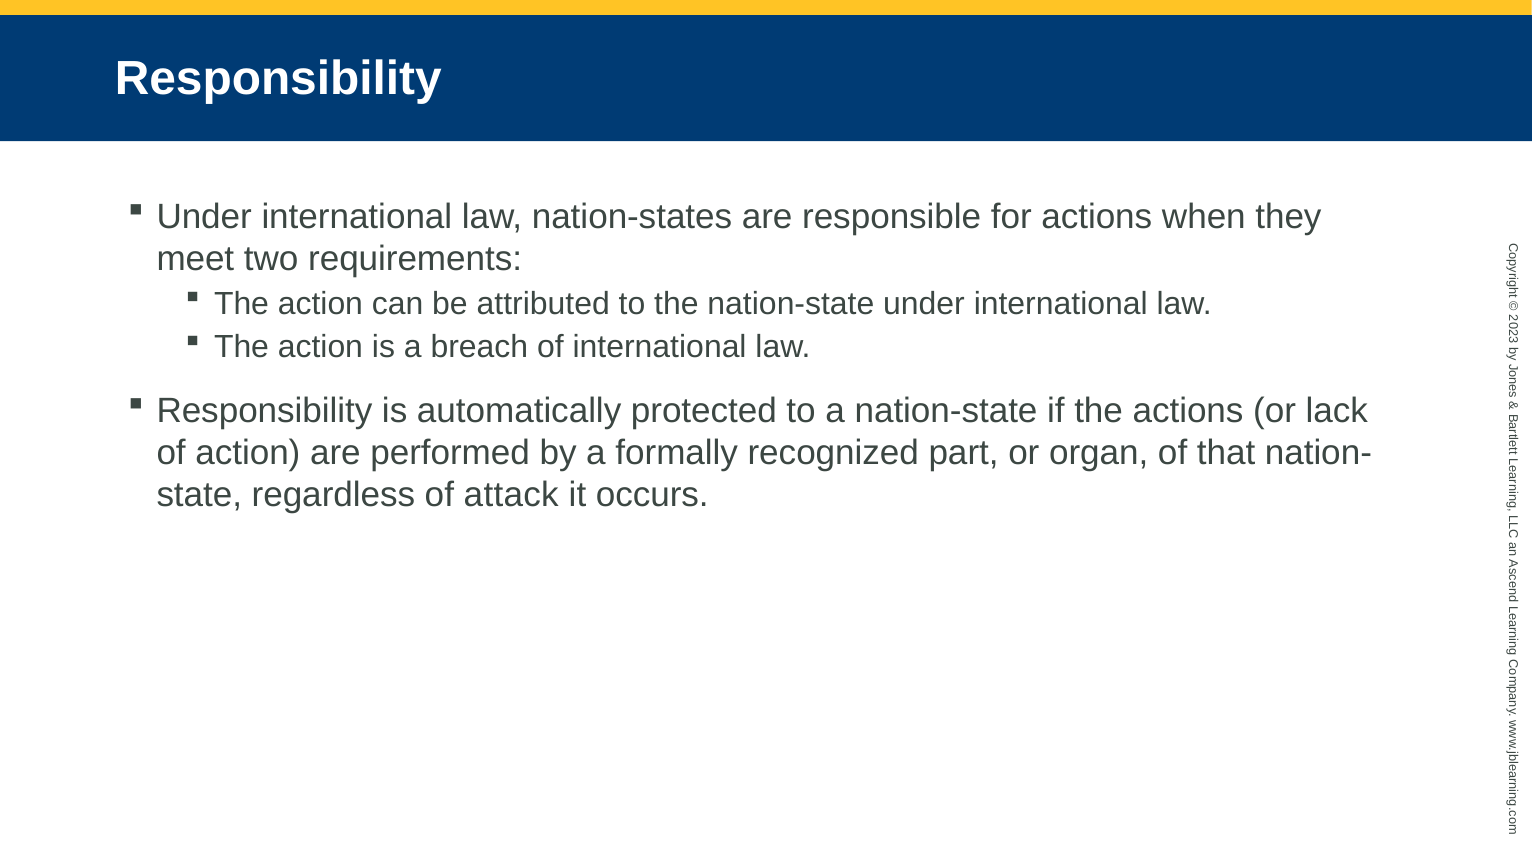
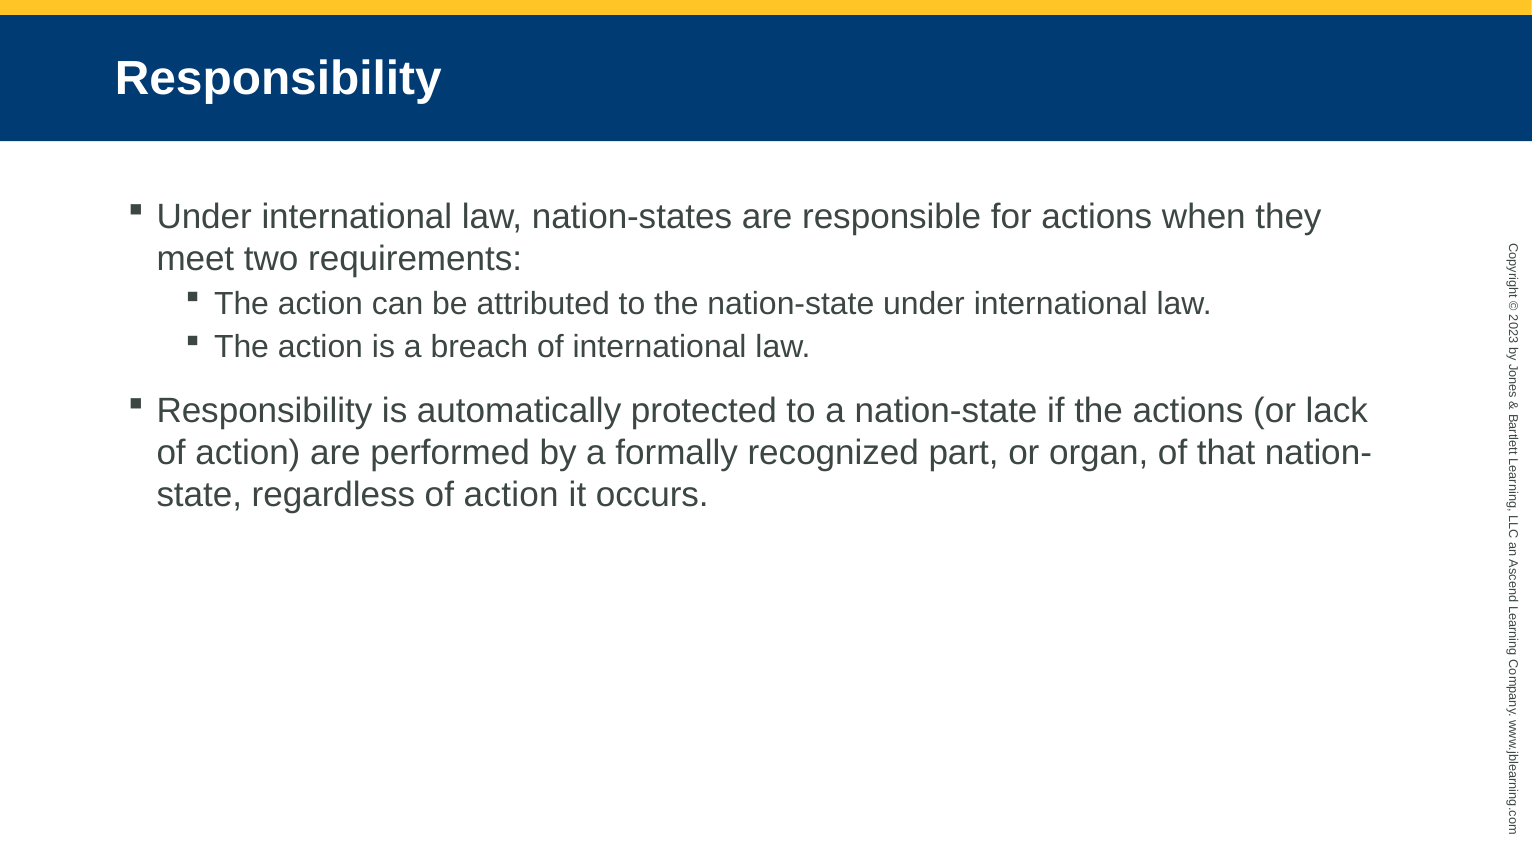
regardless of attack: attack -> action
